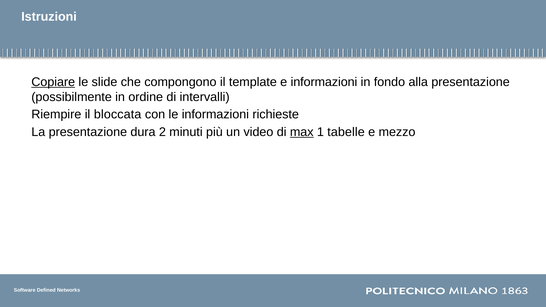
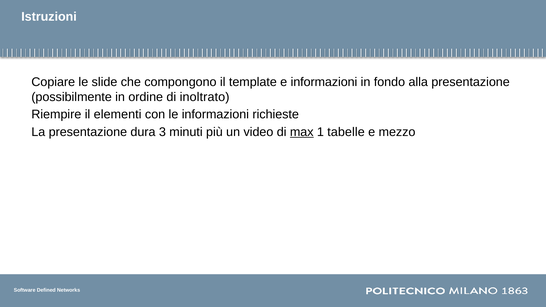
Copiare underline: present -> none
intervalli: intervalli -> inoltrato
bloccata: bloccata -> elementi
2: 2 -> 3
